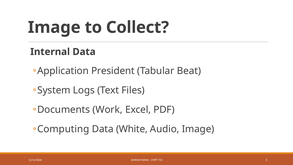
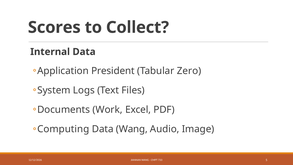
Image at (54, 27): Image -> Scores
Beat: Beat -> Zero
Data White: White -> Wang
